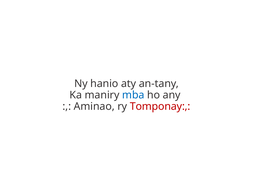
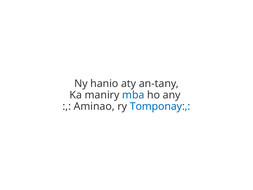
Tomponay colour: red -> blue
